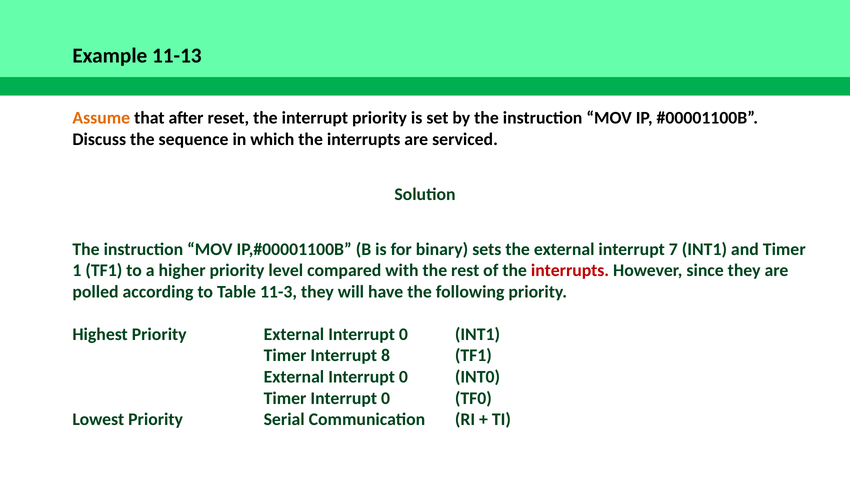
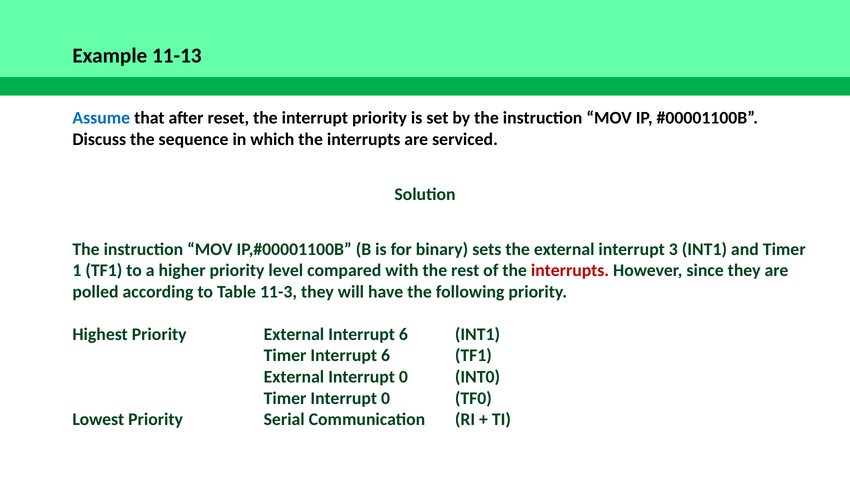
Assume colour: orange -> blue
7: 7 -> 3
Priority External Interrupt 0: 0 -> 6
Timer Interrupt 8: 8 -> 6
